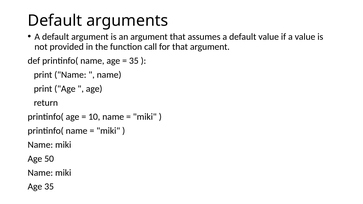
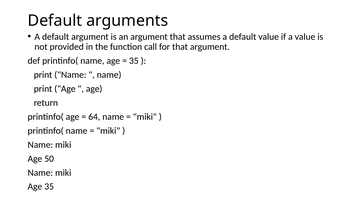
10: 10 -> 64
